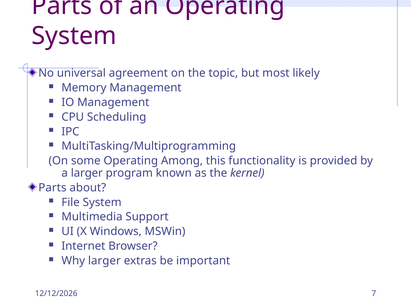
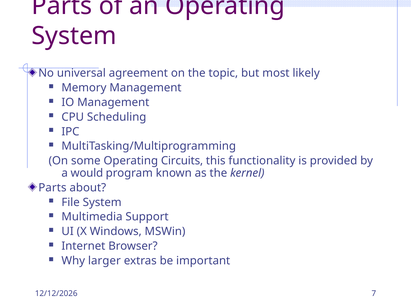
Among: Among -> Circuits
a larger: larger -> would
